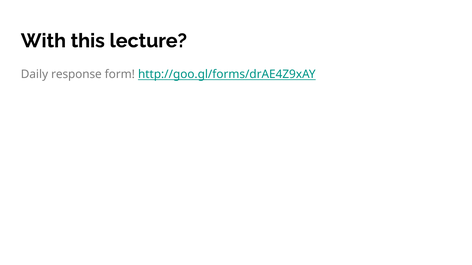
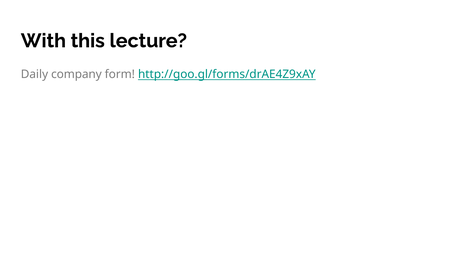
response: response -> company
